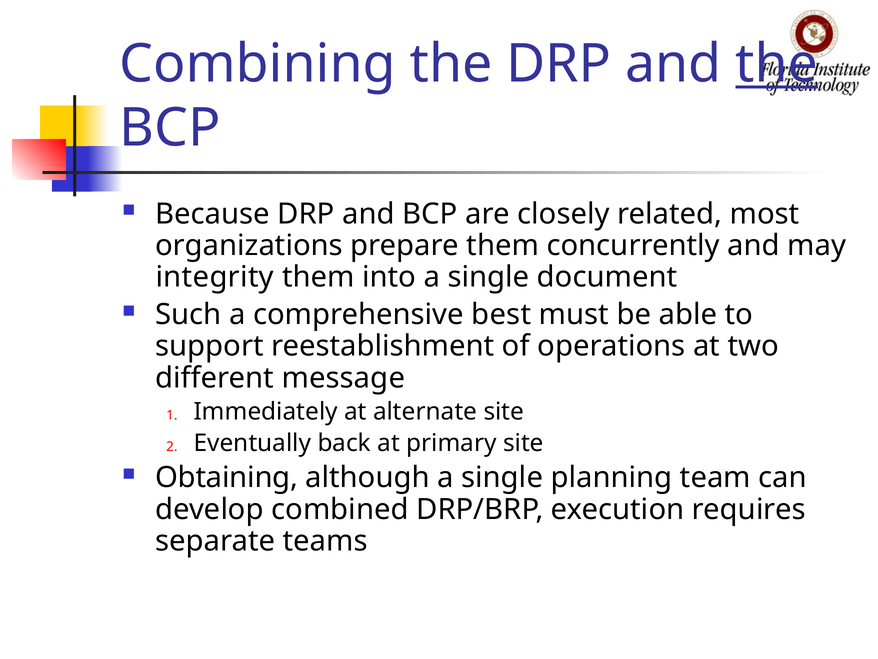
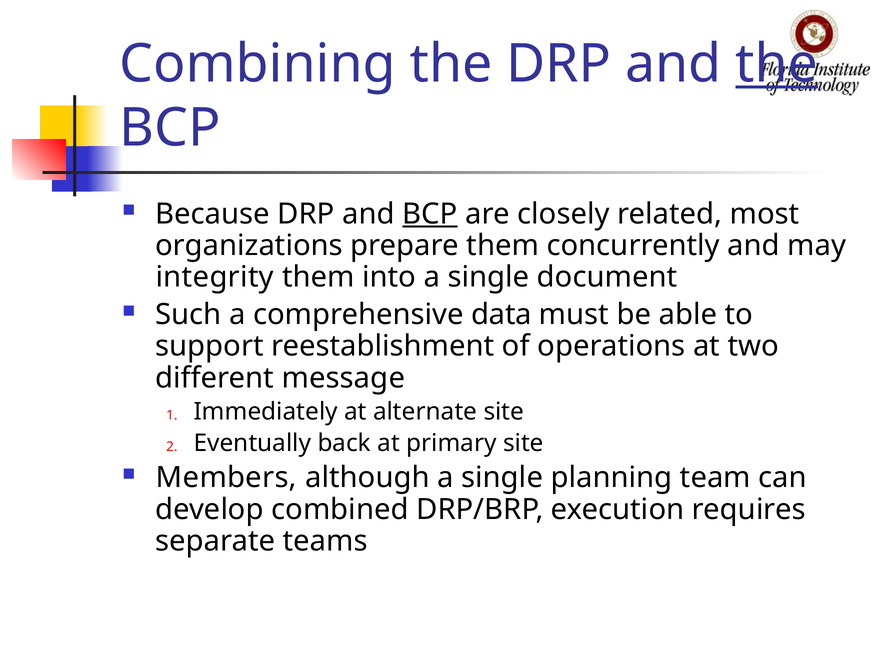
BCP at (430, 214) underline: none -> present
best: best -> data
Obtaining: Obtaining -> Members
